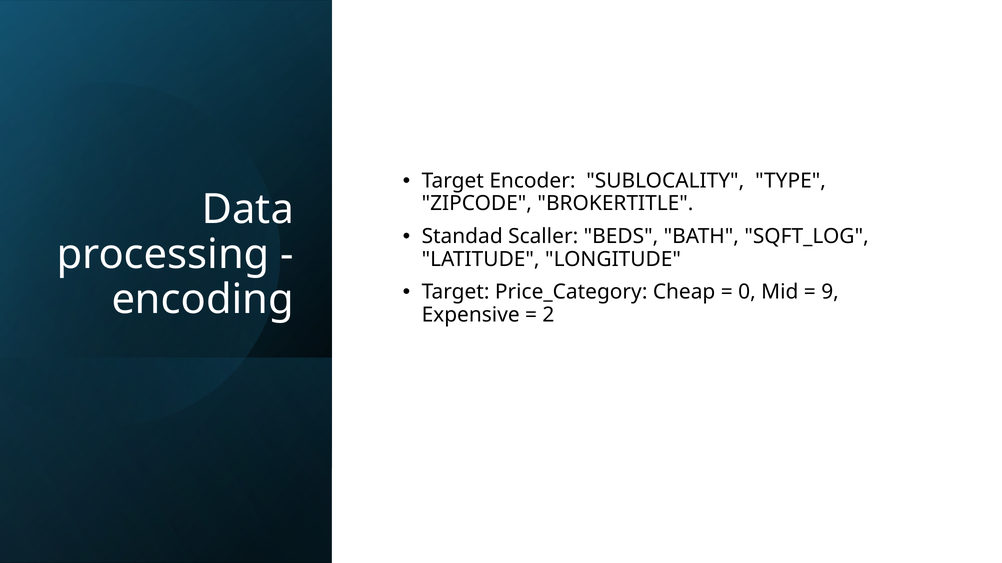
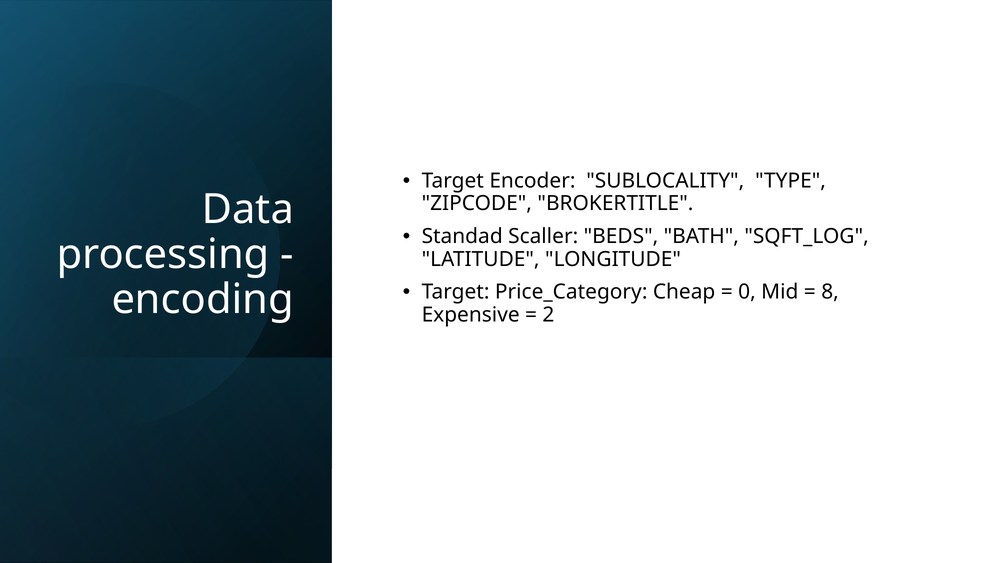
9: 9 -> 8
